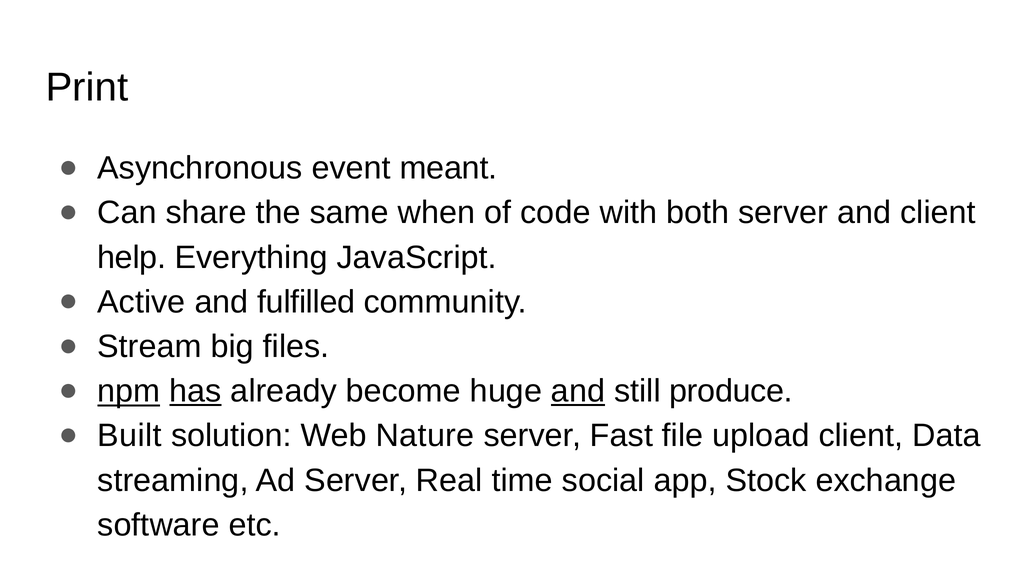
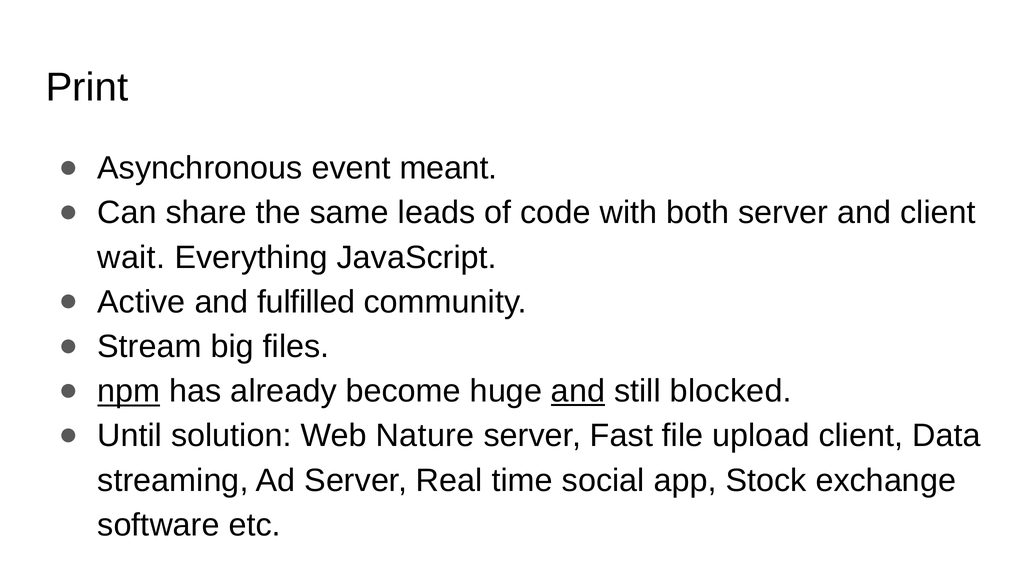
when: when -> leads
help: help -> wait
has underline: present -> none
produce: produce -> blocked
Built: Built -> Until
